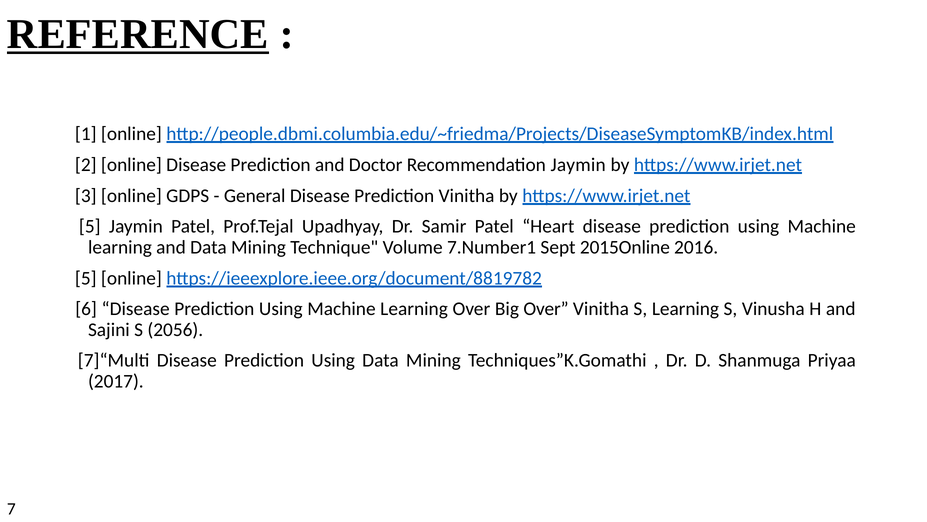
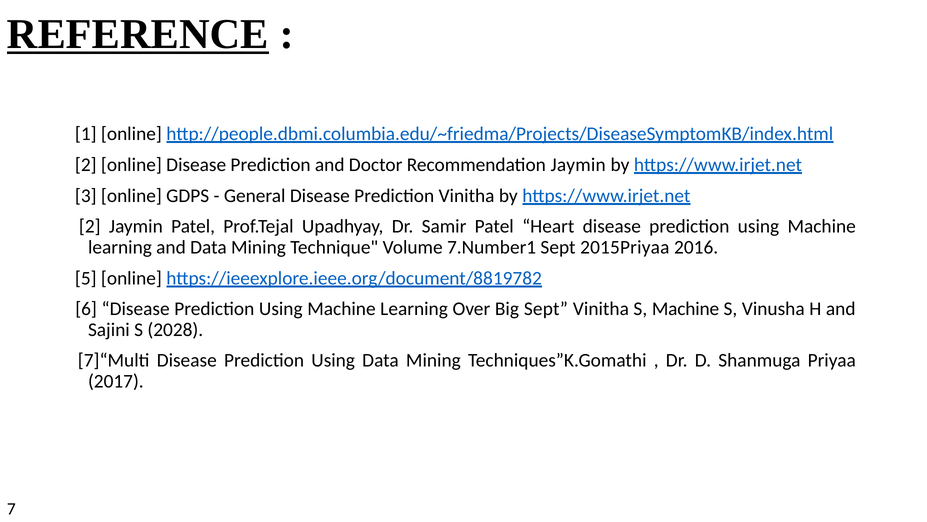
5 at (90, 226): 5 -> 2
2015Online: 2015Online -> 2015Priyaa
Big Over: Over -> Sept
S Learning: Learning -> Machine
2056: 2056 -> 2028
